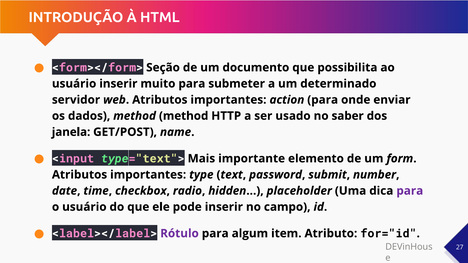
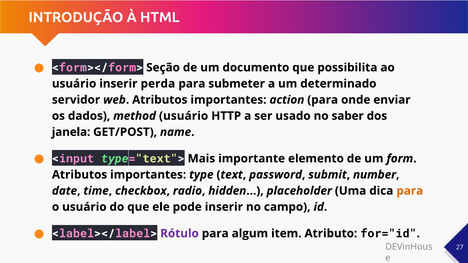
muito: muito -> perda
method method: method -> usuário
para at (410, 191) colour: purple -> orange
